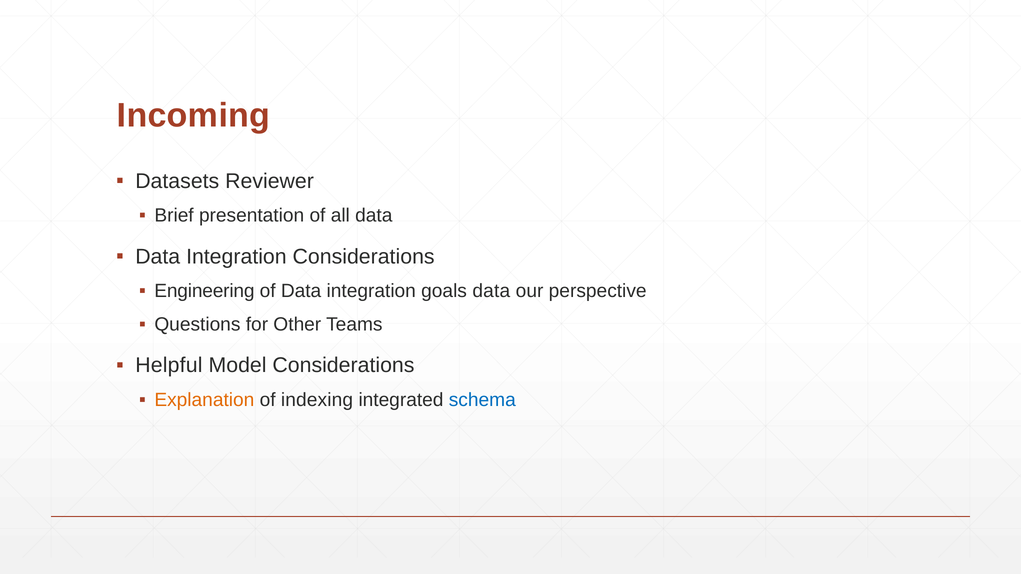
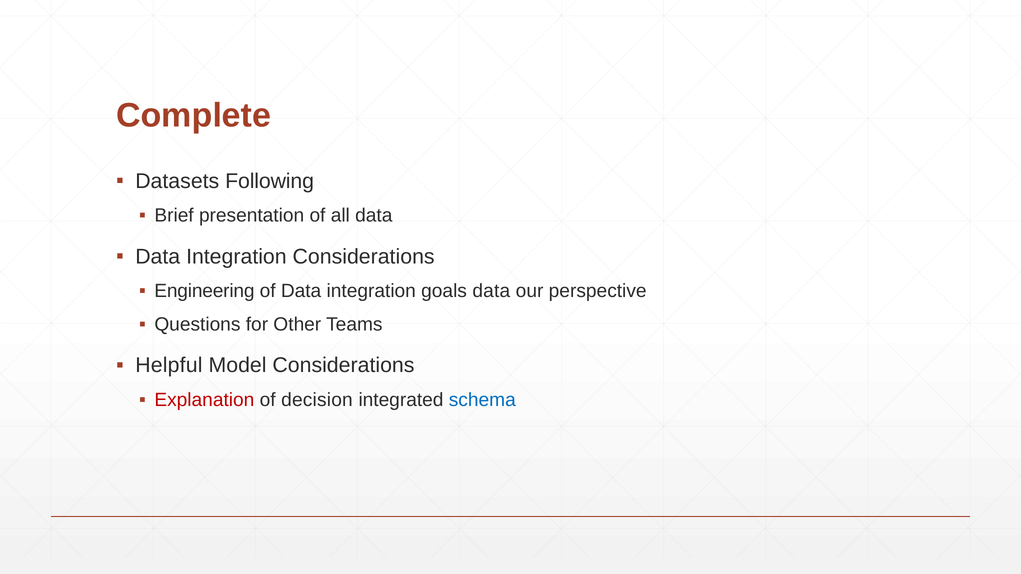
Incoming: Incoming -> Complete
Reviewer: Reviewer -> Following
Explanation colour: orange -> red
indexing: indexing -> decision
